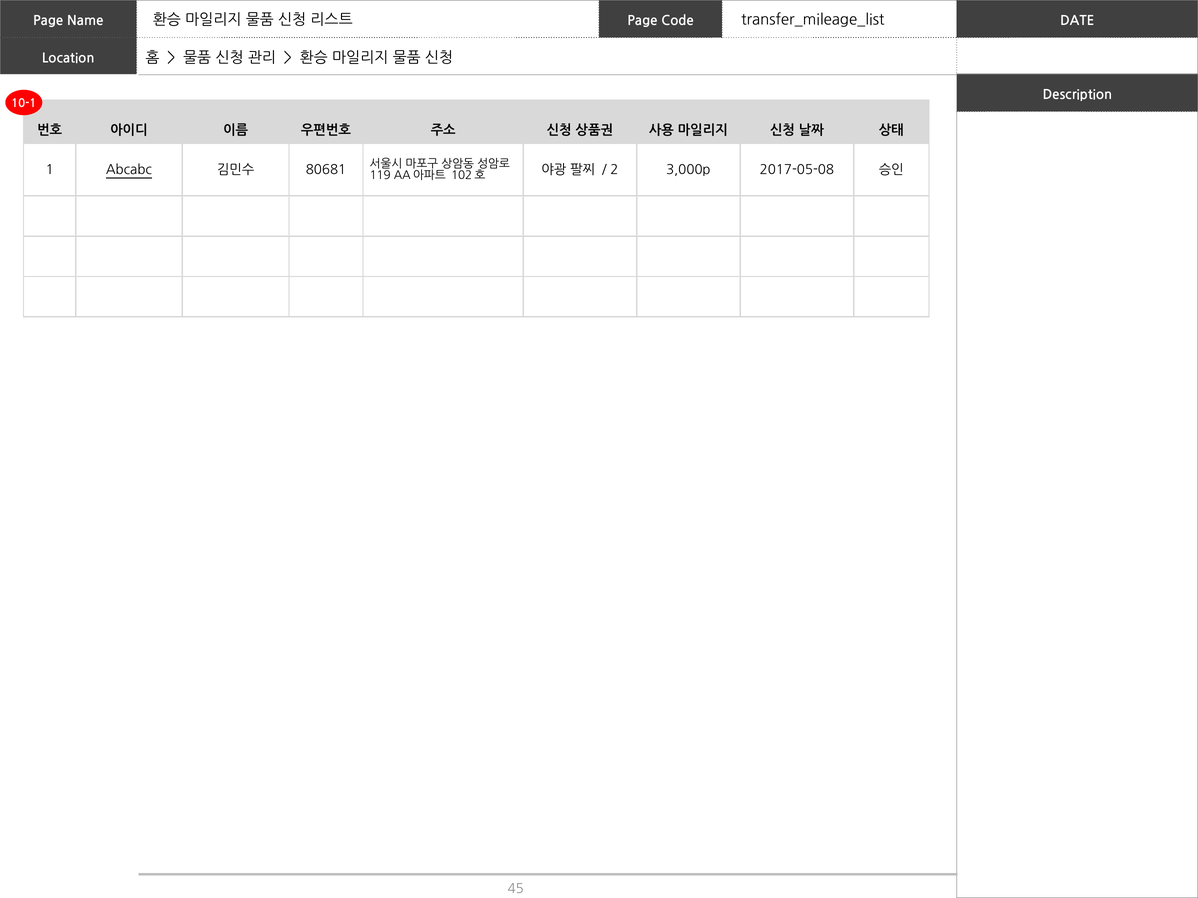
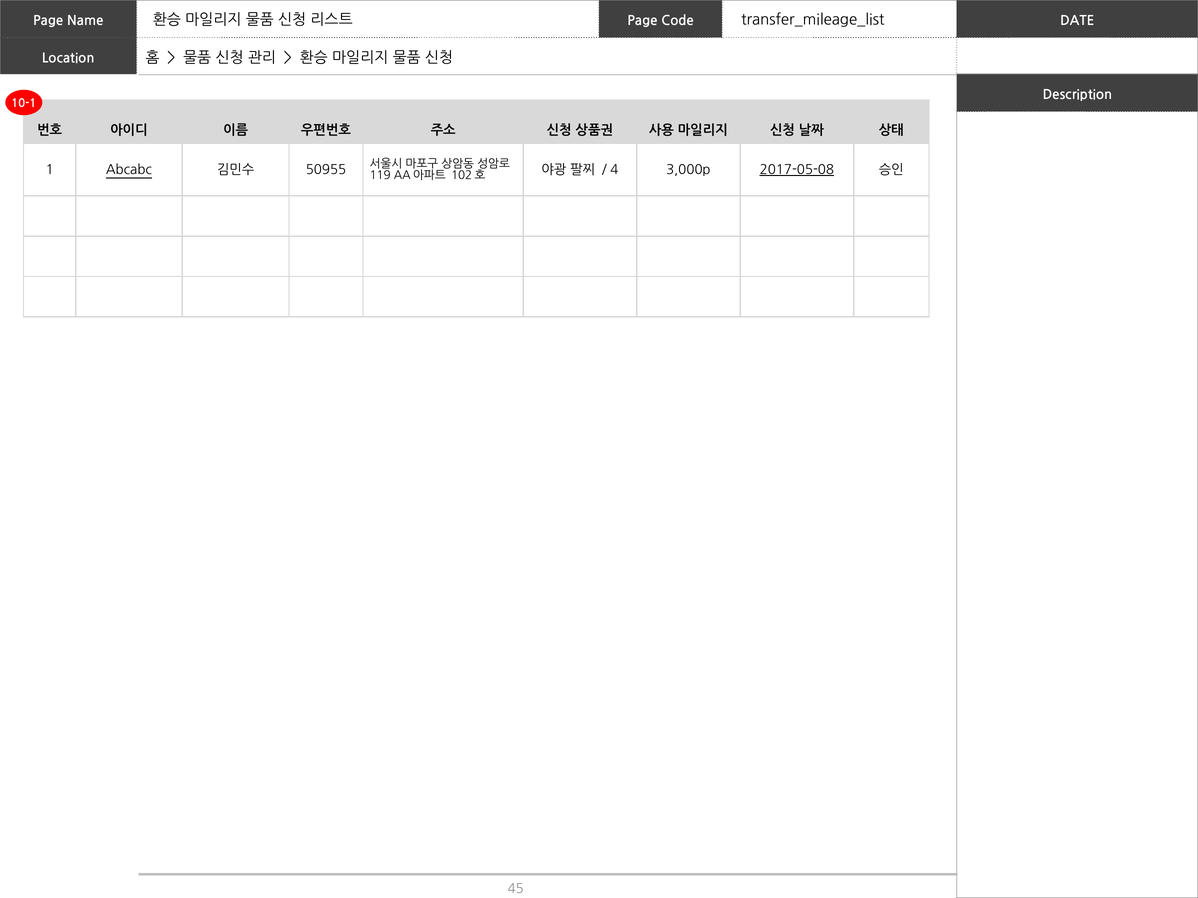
80681: 80681 -> 50955
2: 2 -> 4
2017-05-08 underline: none -> present
